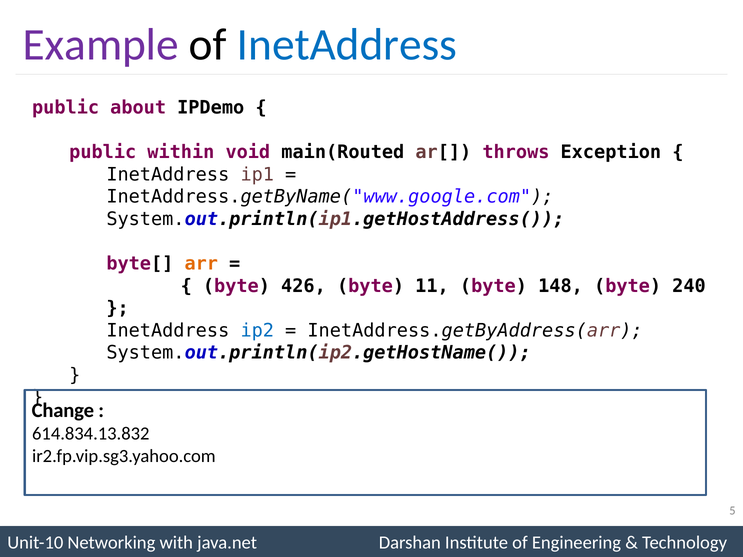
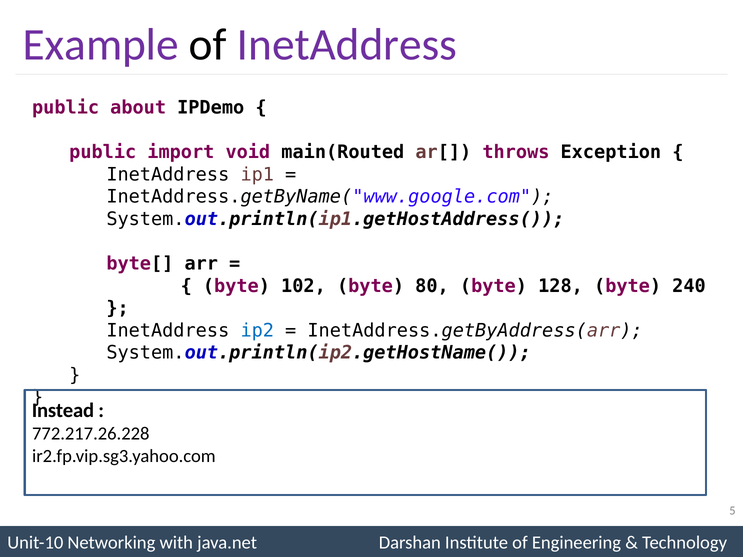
InetAddress at (347, 45) colour: blue -> purple
within: within -> import
arr colour: orange -> black
426: 426 -> 102
11: 11 -> 80
148: 148 -> 128
Change: Change -> Instead
614.834.13.832: 614.834.13.832 -> 772.217.26.228
